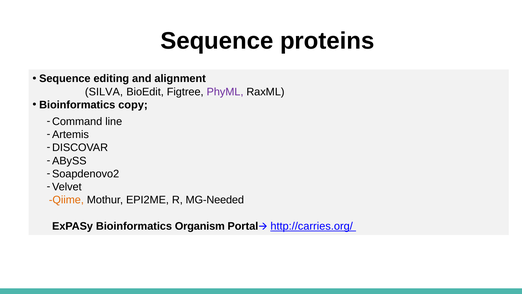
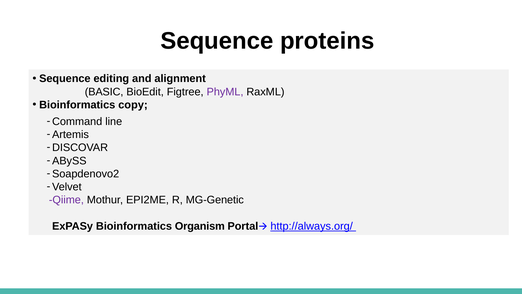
SILVA: SILVA -> BASIC
Qiime colour: orange -> purple
MG-Needed: MG-Needed -> MG-Genetic
http://carries.org/: http://carries.org/ -> http://always.org/
